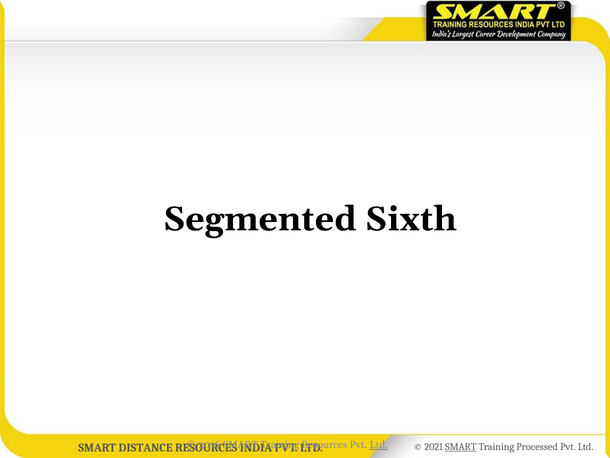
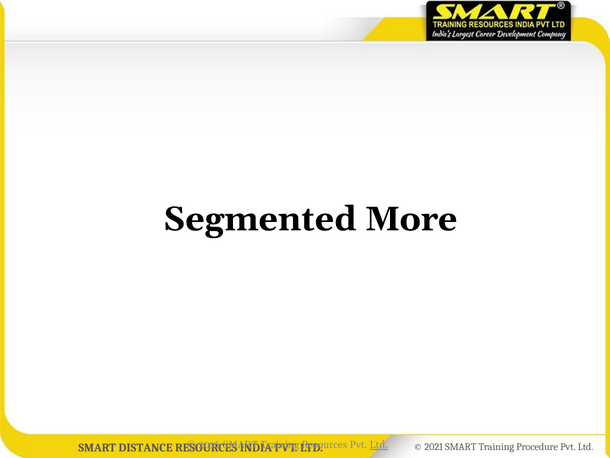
Sixth: Sixth -> More
SMART at (461, 446) underline: present -> none
Processed: Processed -> Procedure
